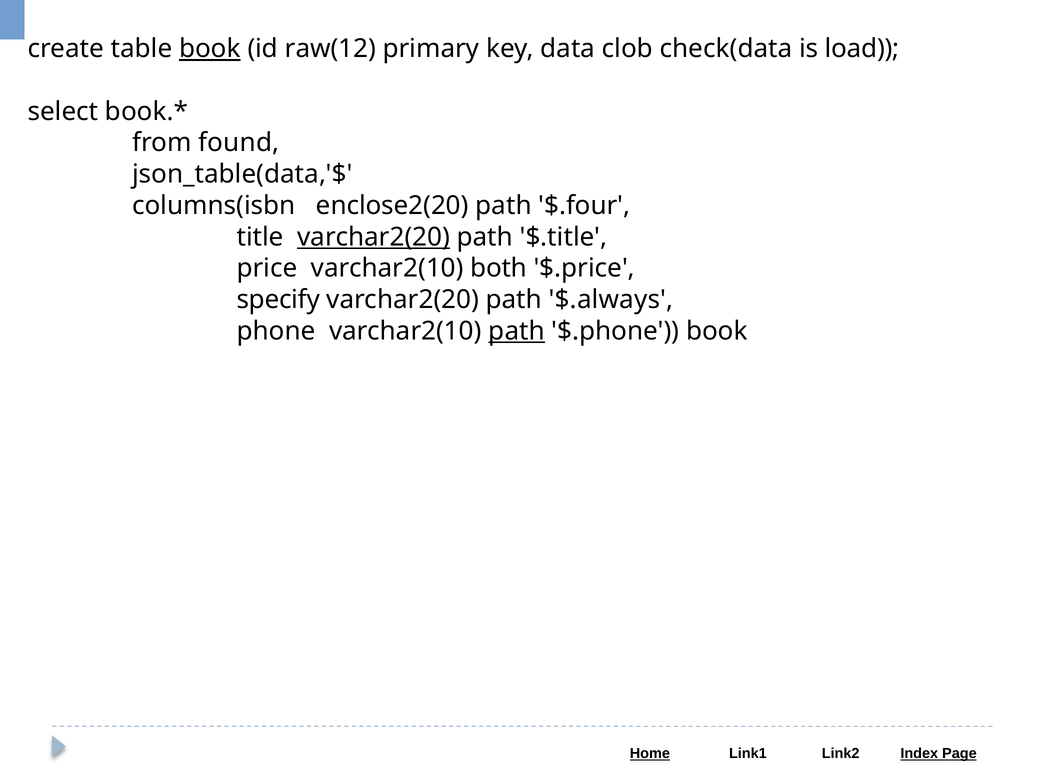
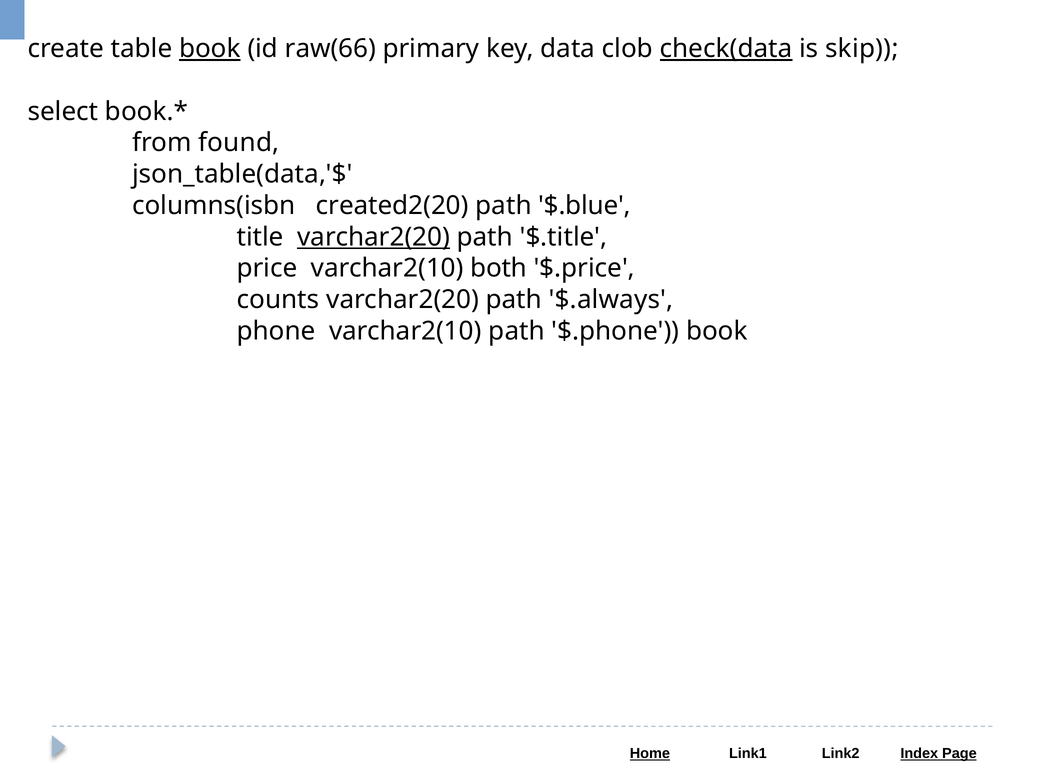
raw(12: raw(12 -> raw(66
check(data underline: none -> present
load: load -> skip
enclose2(20: enclose2(20 -> created2(20
$.four: $.four -> $.blue
specify: specify -> counts
path at (517, 331) underline: present -> none
